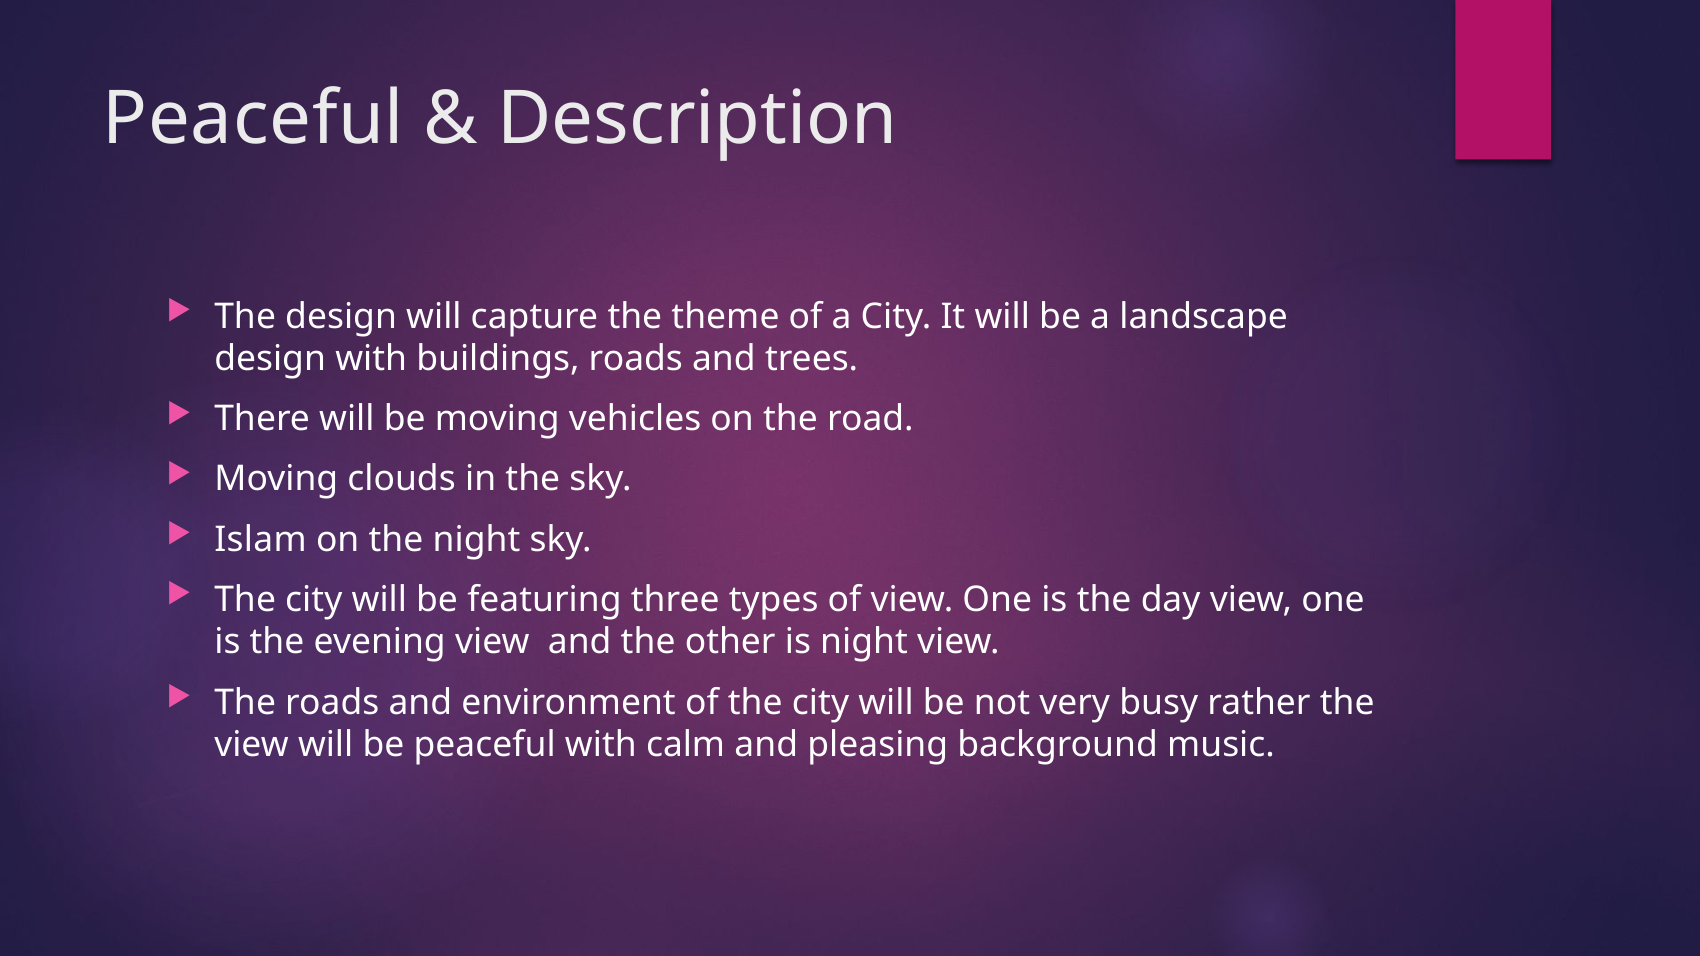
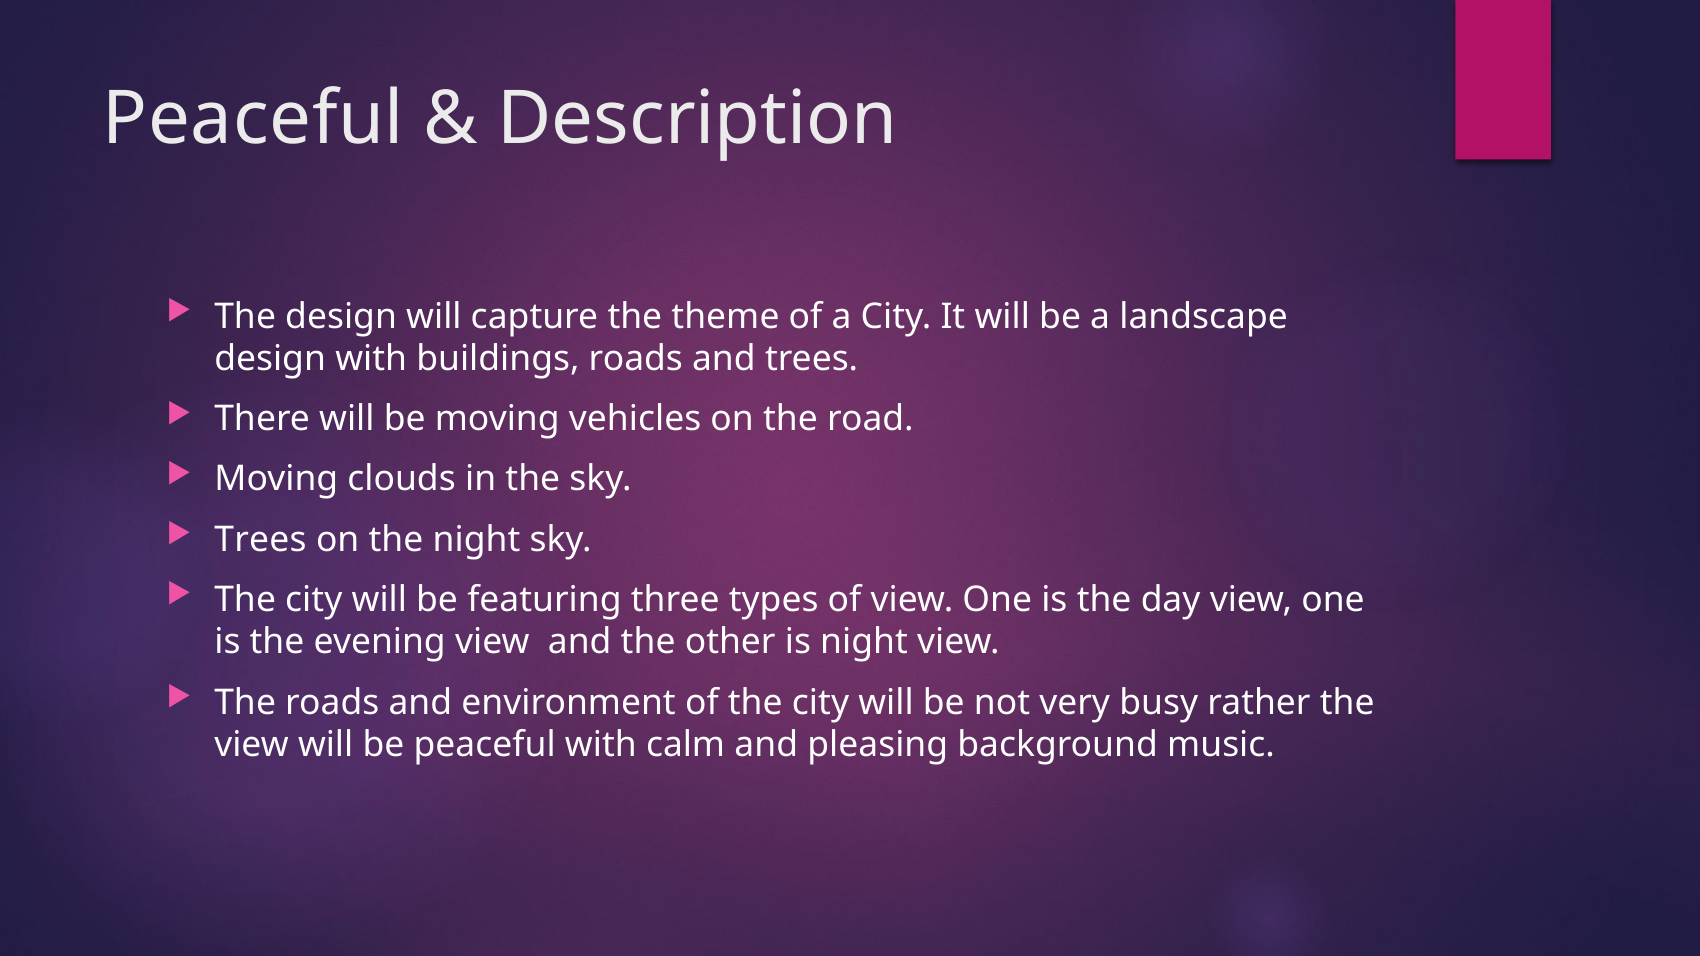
Islam at (261, 540): Islam -> Trees
